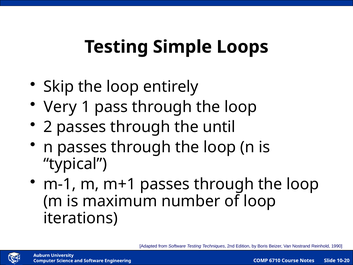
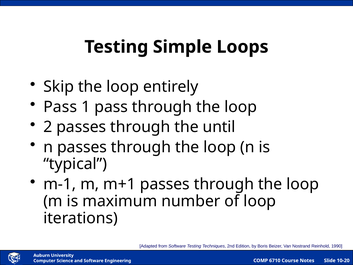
Very at (60, 107): Very -> Pass
